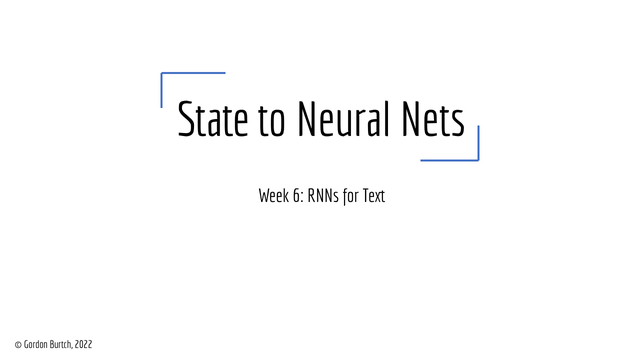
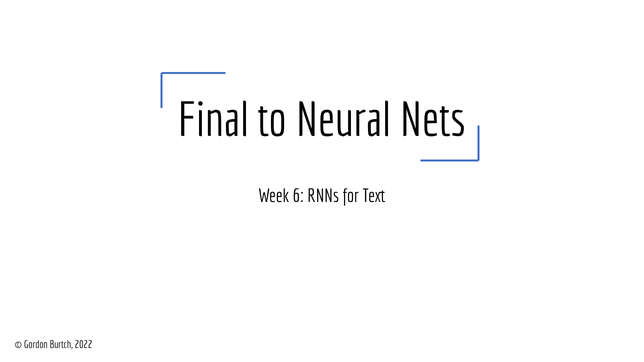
State: State -> Final
